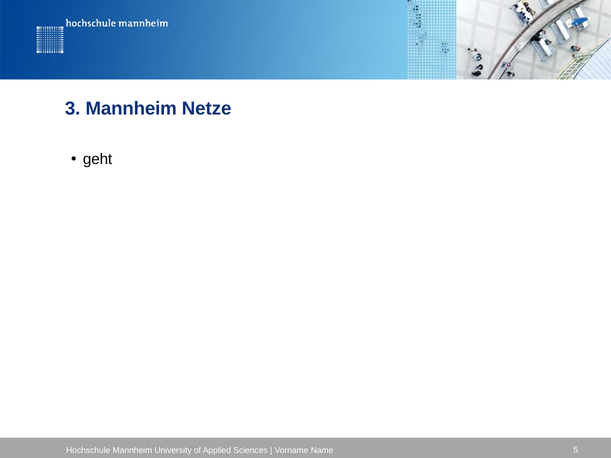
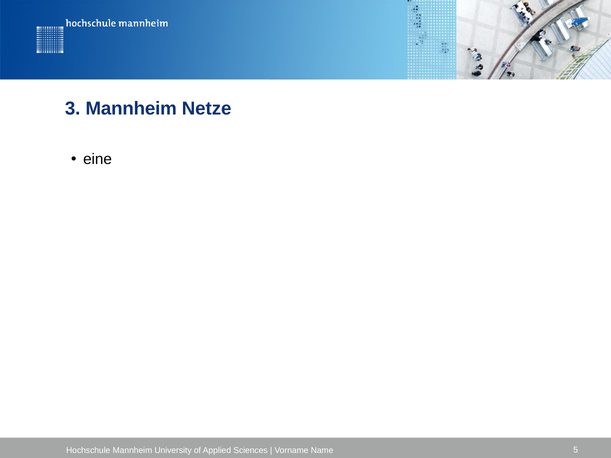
geht: geht -> eine
